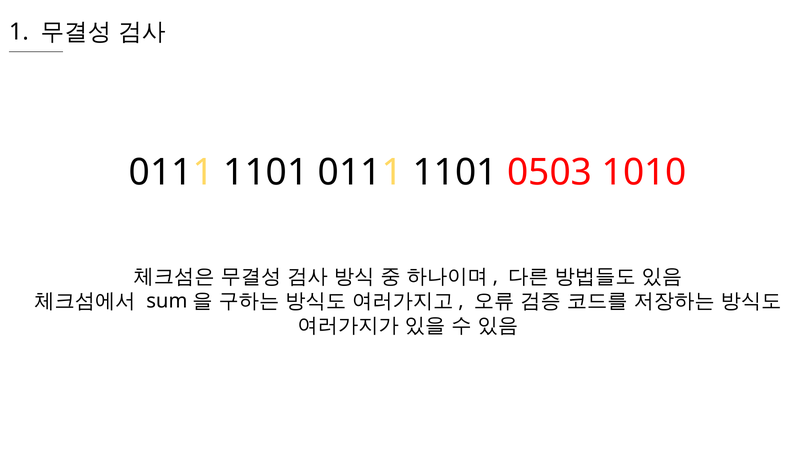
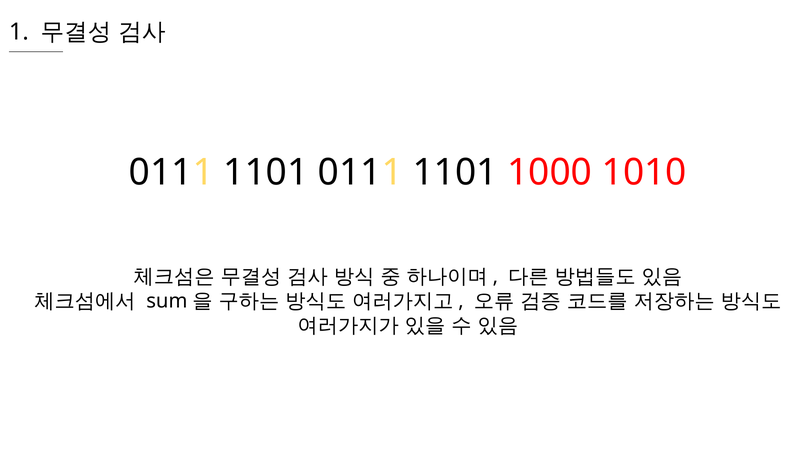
0503: 0503 -> 1000
